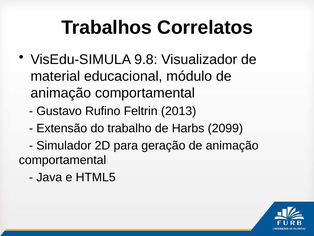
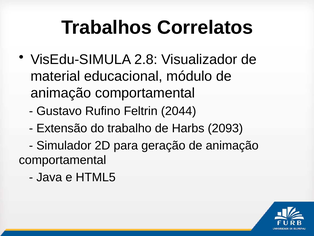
9.8: 9.8 -> 2.8
2013: 2013 -> 2044
2099: 2099 -> 2093
